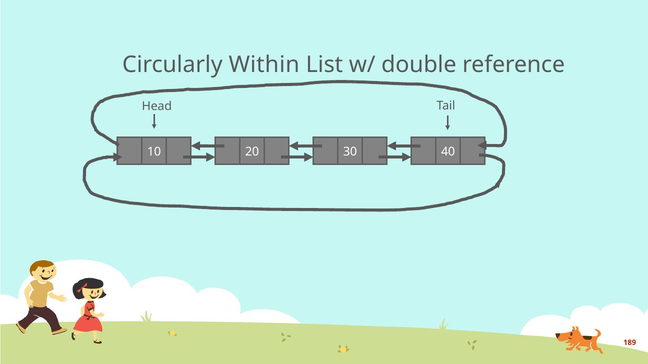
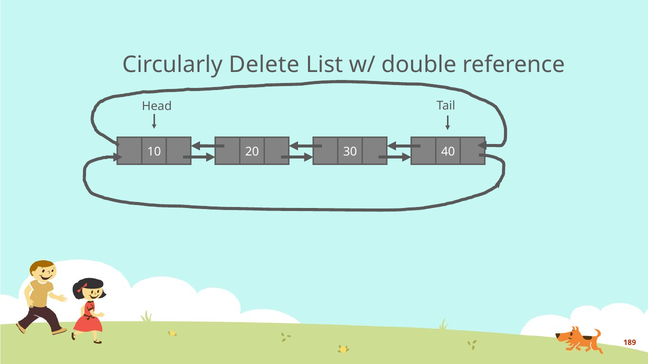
Within: Within -> Delete
